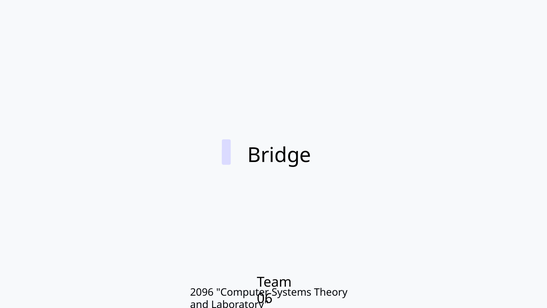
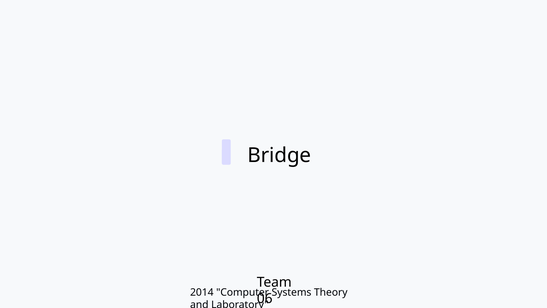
2096: 2096 -> 2014
